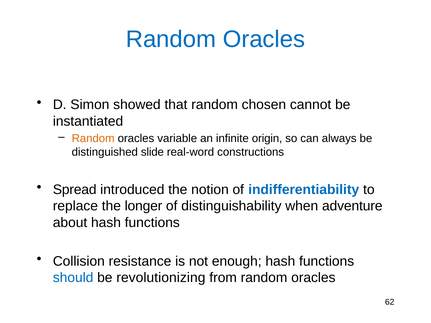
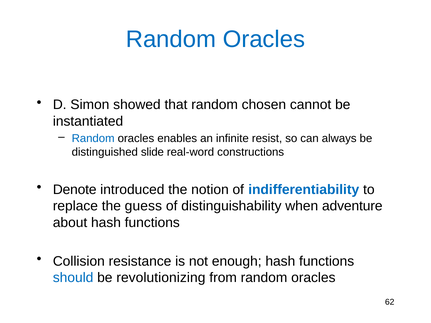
Random at (93, 139) colour: orange -> blue
variable: variable -> enables
origin: origin -> resist
Spread: Spread -> Denote
longer: longer -> guess
